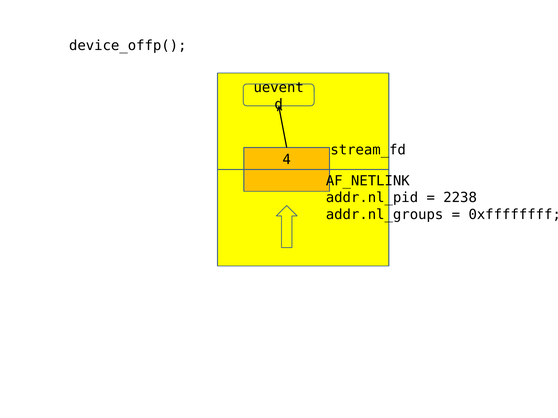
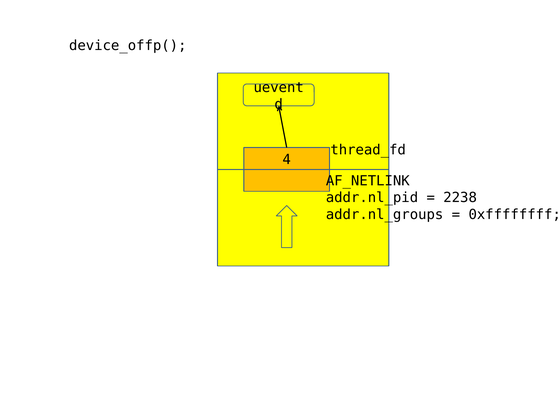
stream_fd: stream_fd -> thread_fd
